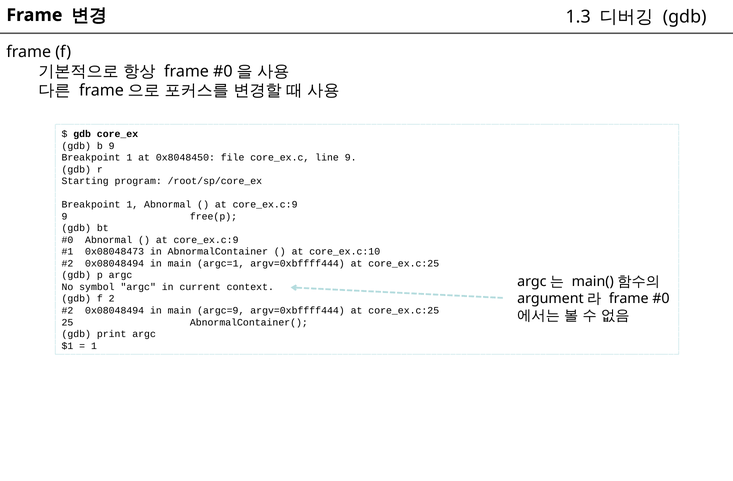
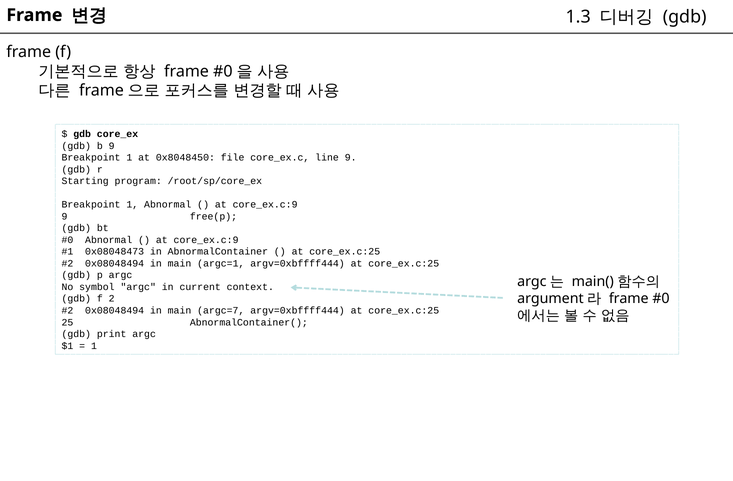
core_ex.c:10 at (345, 252): core_ex.c:10 -> core_ex.c:25
argc=9: argc=9 -> argc=7
